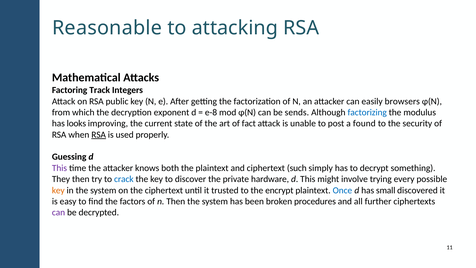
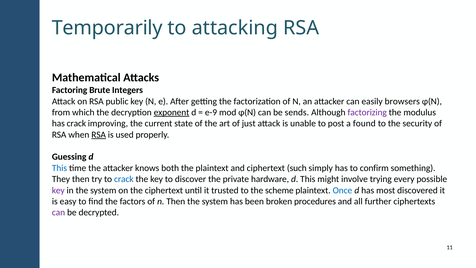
Reasonable: Reasonable -> Temporarily
Track: Track -> Brute
exponent underline: none -> present
e-8: e-8 -> e-9
factorizing colour: blue -> purple
has looks: looks -> crack
fact: fact -> just
This at (59, 168) colour: purple -> blue
decrypt: decrypt -> confirm
key at (58, 190) colour: orange -> purple
encrypt: encrypt -> scheme
small: small -> most
